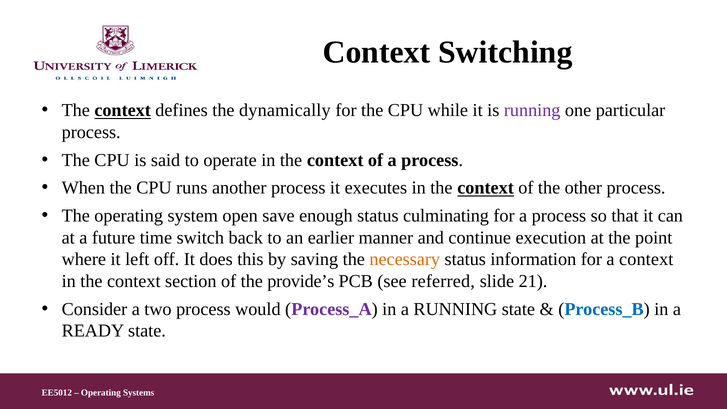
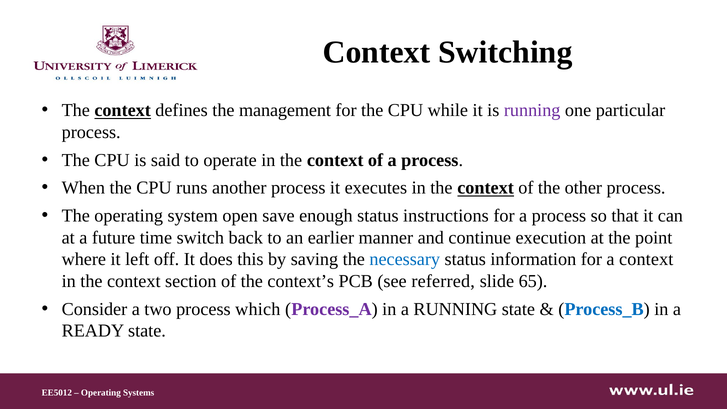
dynamically: dynamically -> management
culminating: culminating -> instructions
necessary colour: orange -> blue
provide’s: provide’s -> context’s
21: 21 -> 65
would: would -> which
